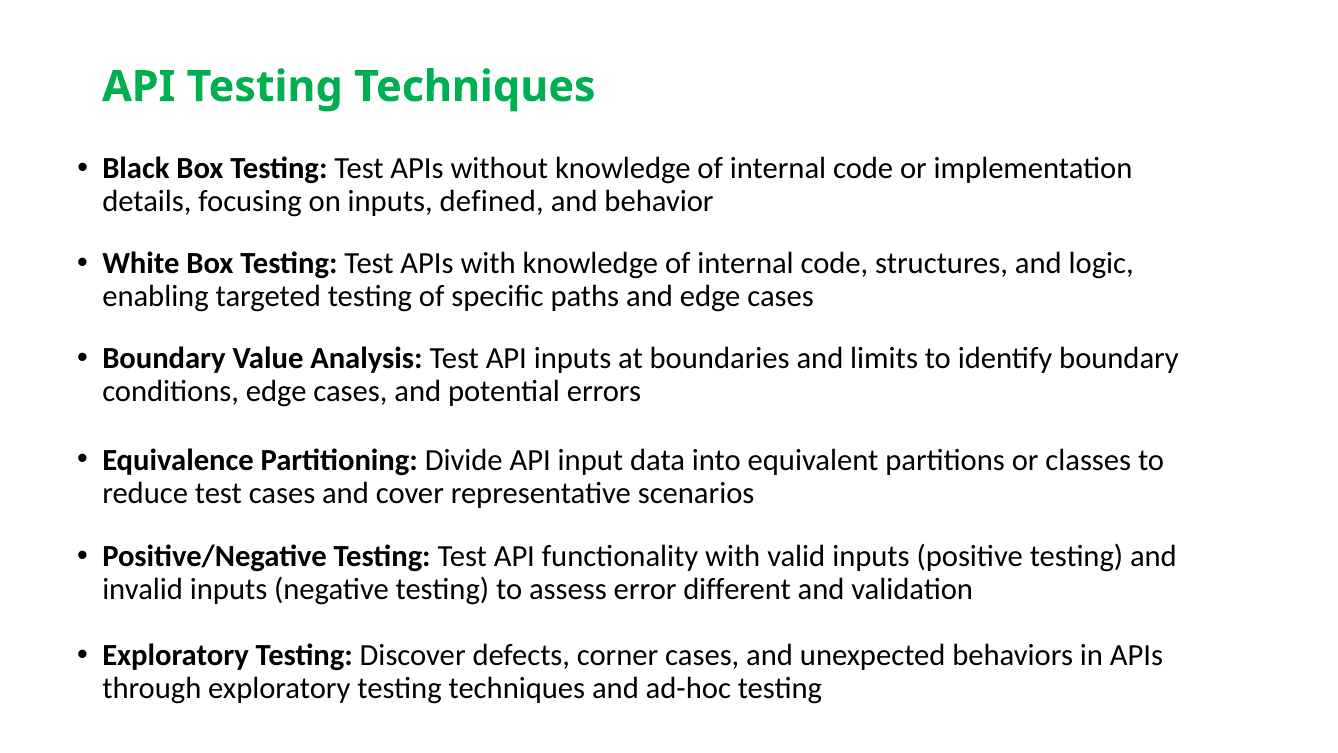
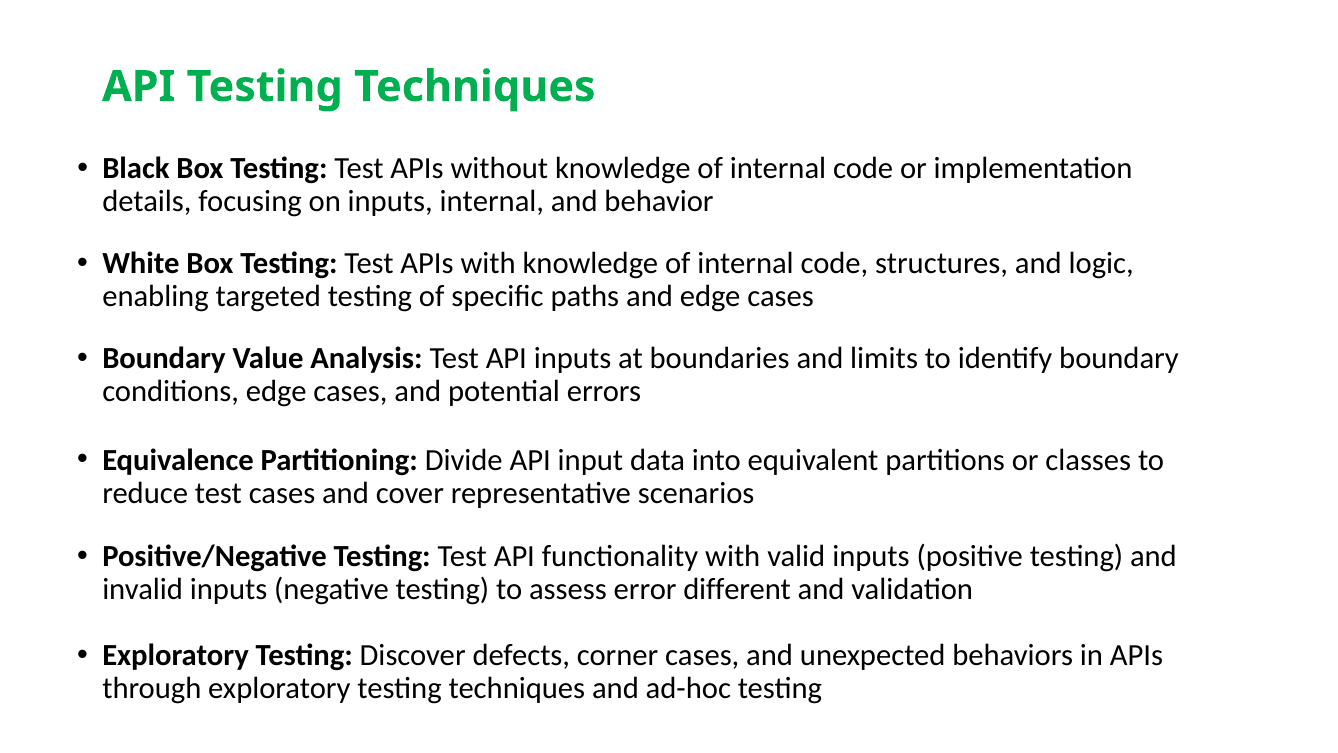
inputs defined: defined -> internal
